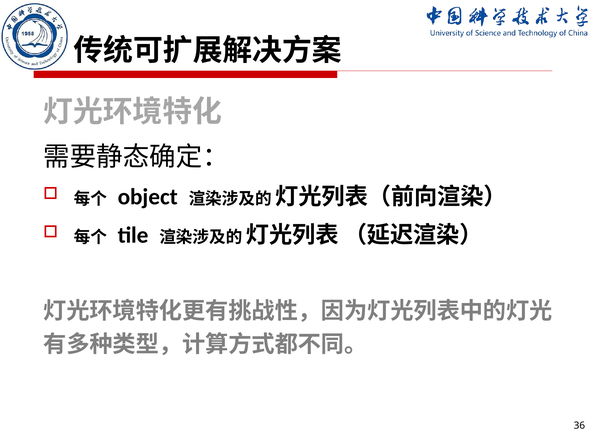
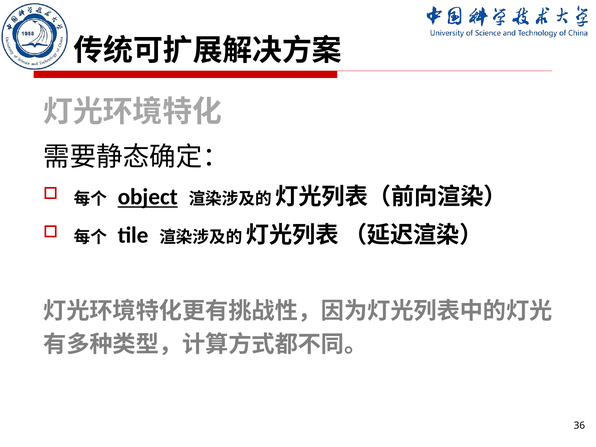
object underline: none -> present
